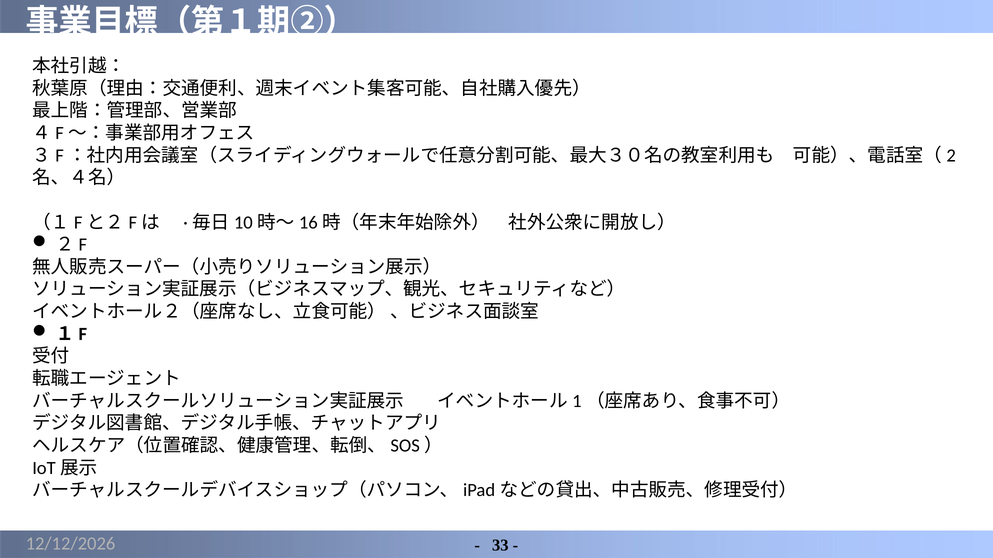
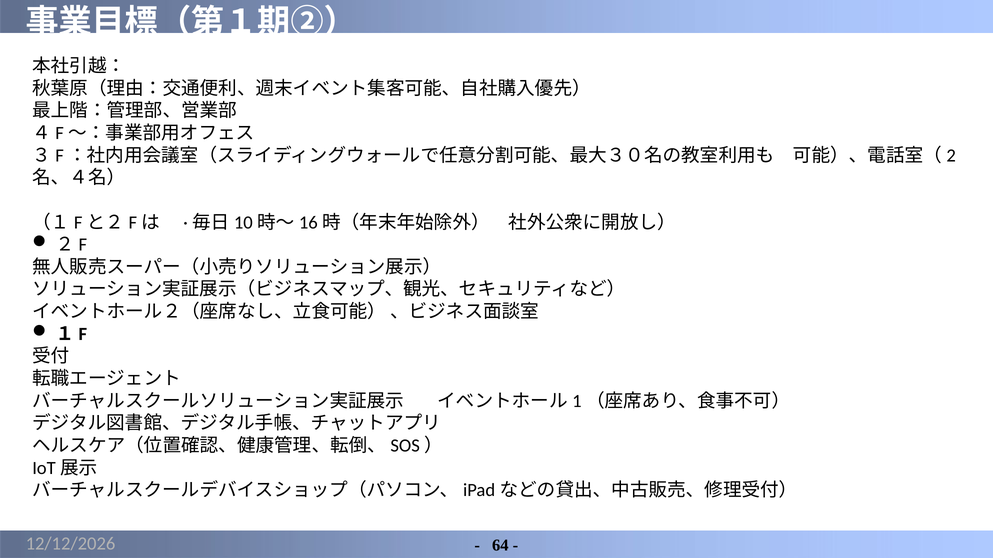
33: 33 -> 64
